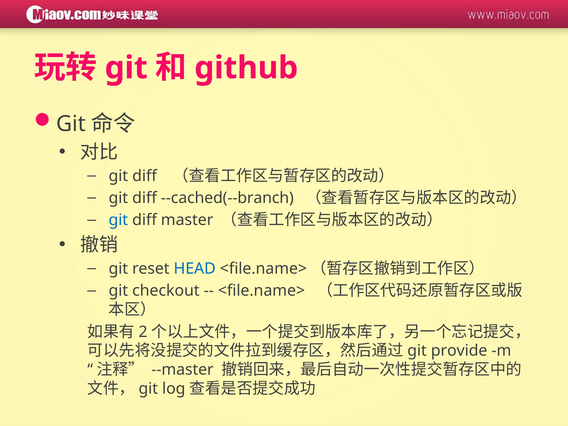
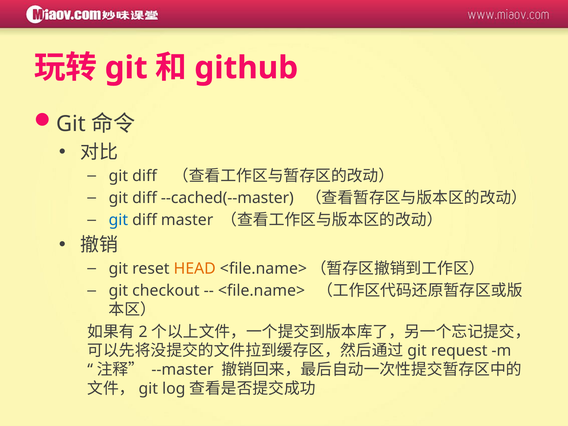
--cached(--branch: --cached(--branch -> --cached(--master
HEAD colour: blue -> orange
provide: provide -> request
